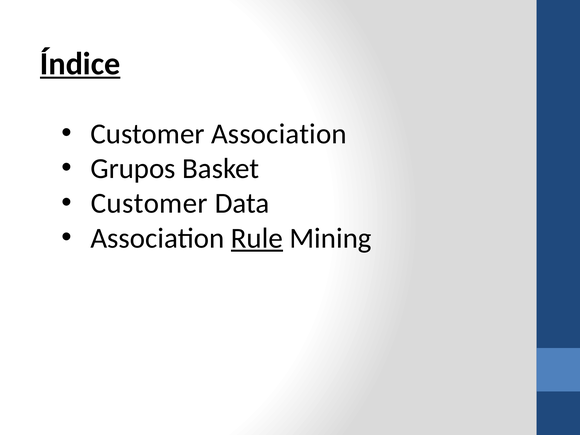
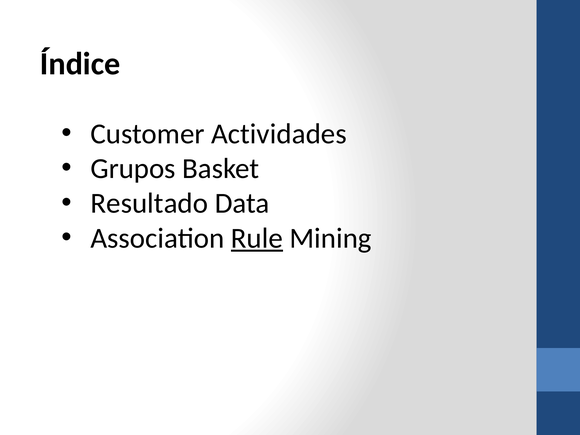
Índice underline: present -> none
Customer Association: Association -> Actividades
Customer at (149, 203): Customer -> Resultado
